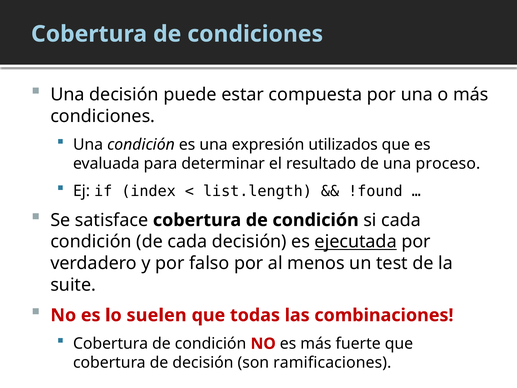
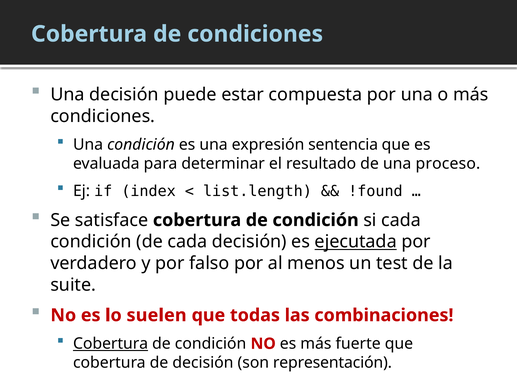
utilizados: utilizados -> sentencia
Cobertura at (111, 343) underline: none -> present
ramificaciones: ramificaciones -> representación
